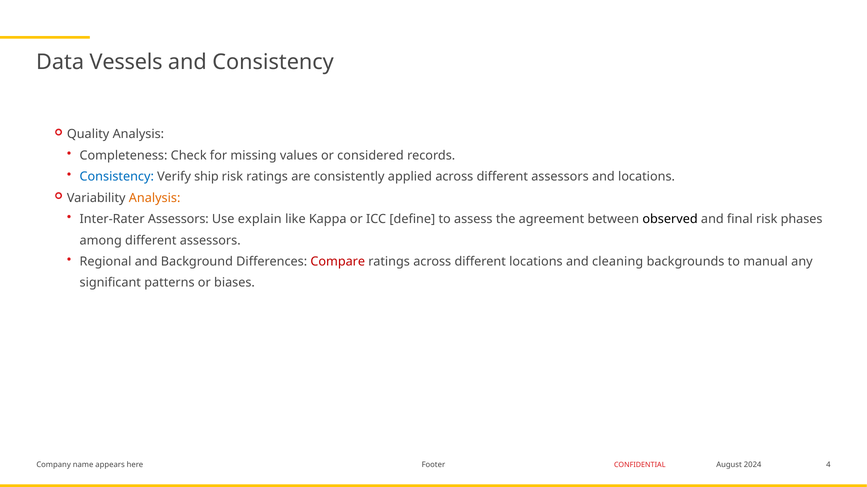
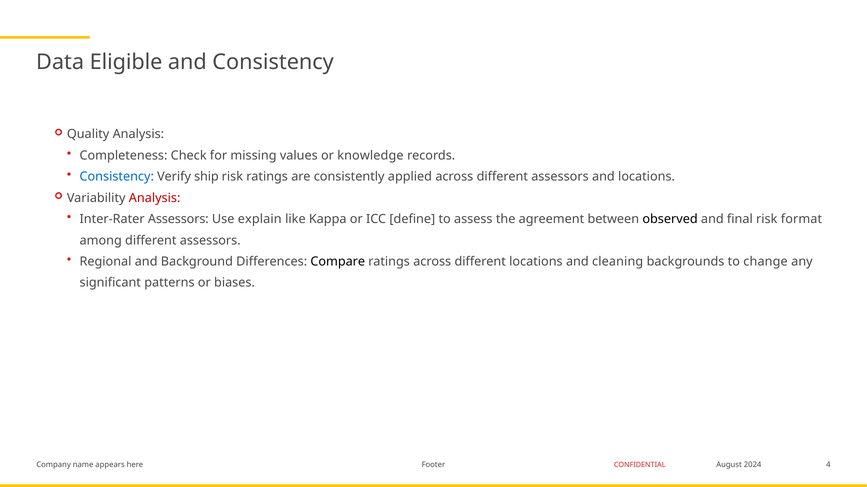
Vessels: Vessels -> Eligible
considered: considered -> knowledge
Analysis at (155, 198) colour: orange -> red
phases: phases -> format
Compare colour: red -> black
manual: manual -> change
